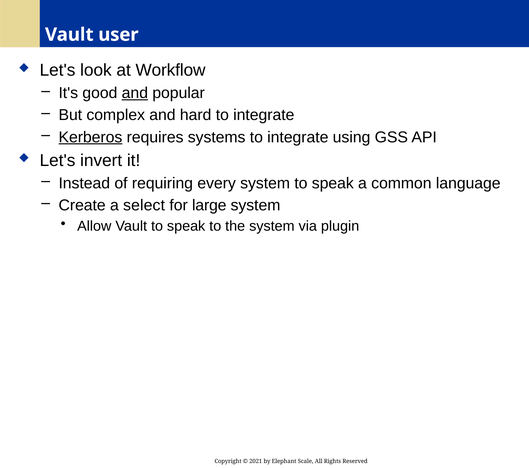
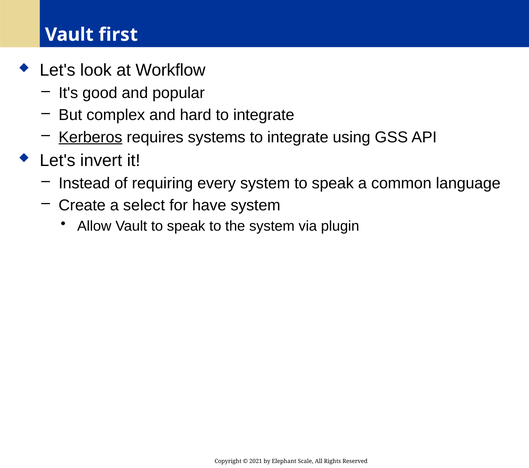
user: user -> first
and at (135, 93) underline: present -> none
large: large -> have
